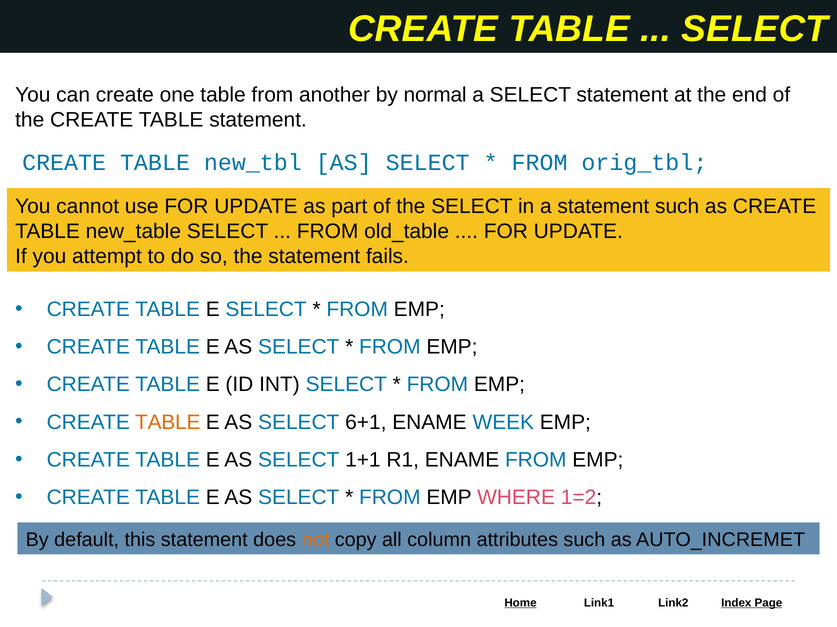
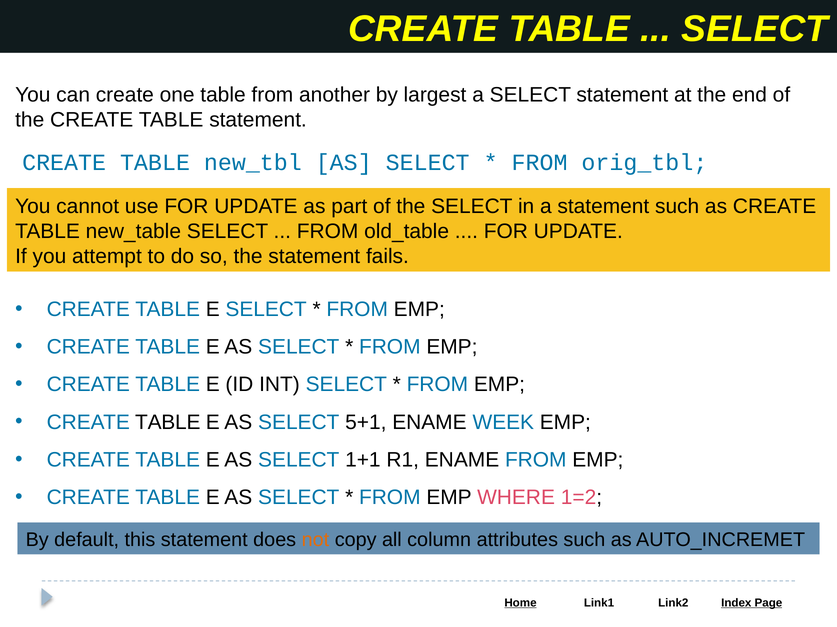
normal: normal -> largest
TABLE at (168, 423) colour: orange -> black
6+1: 6+1 -> 5+1
